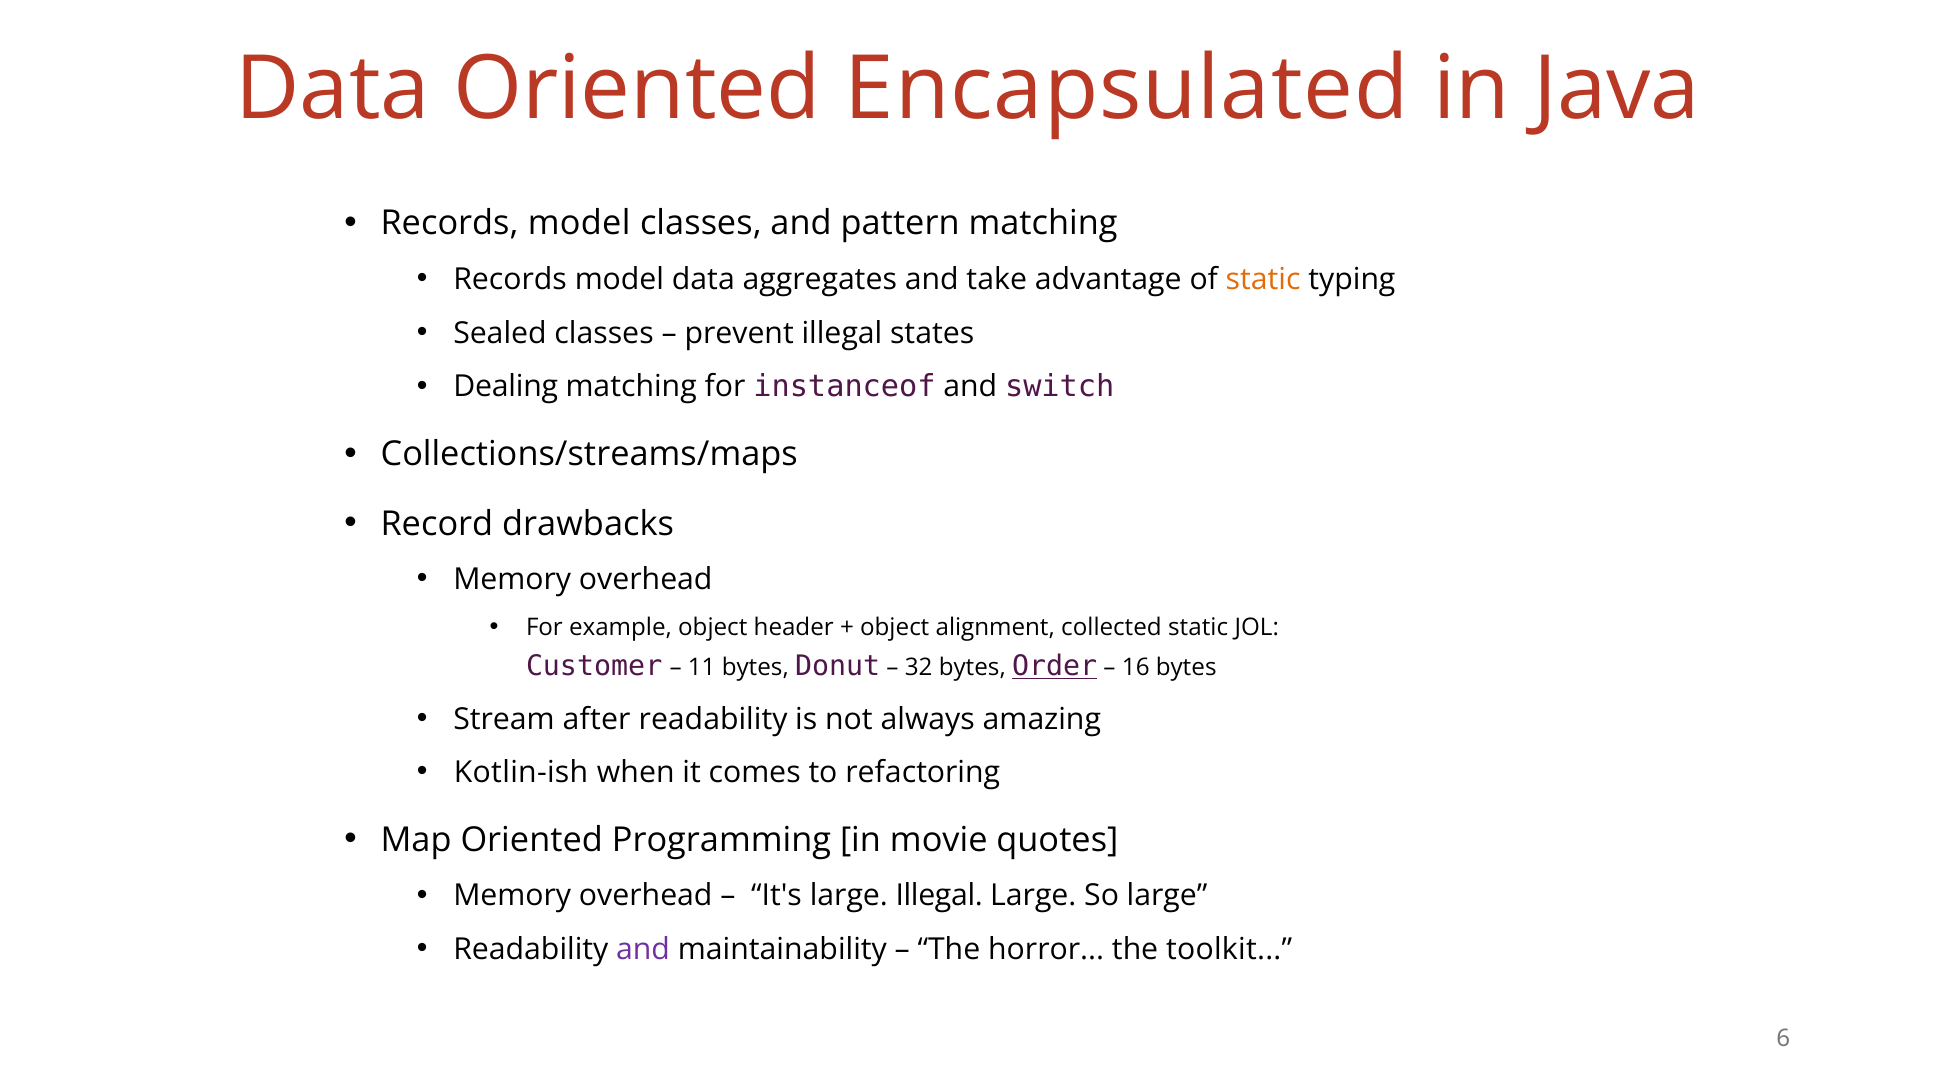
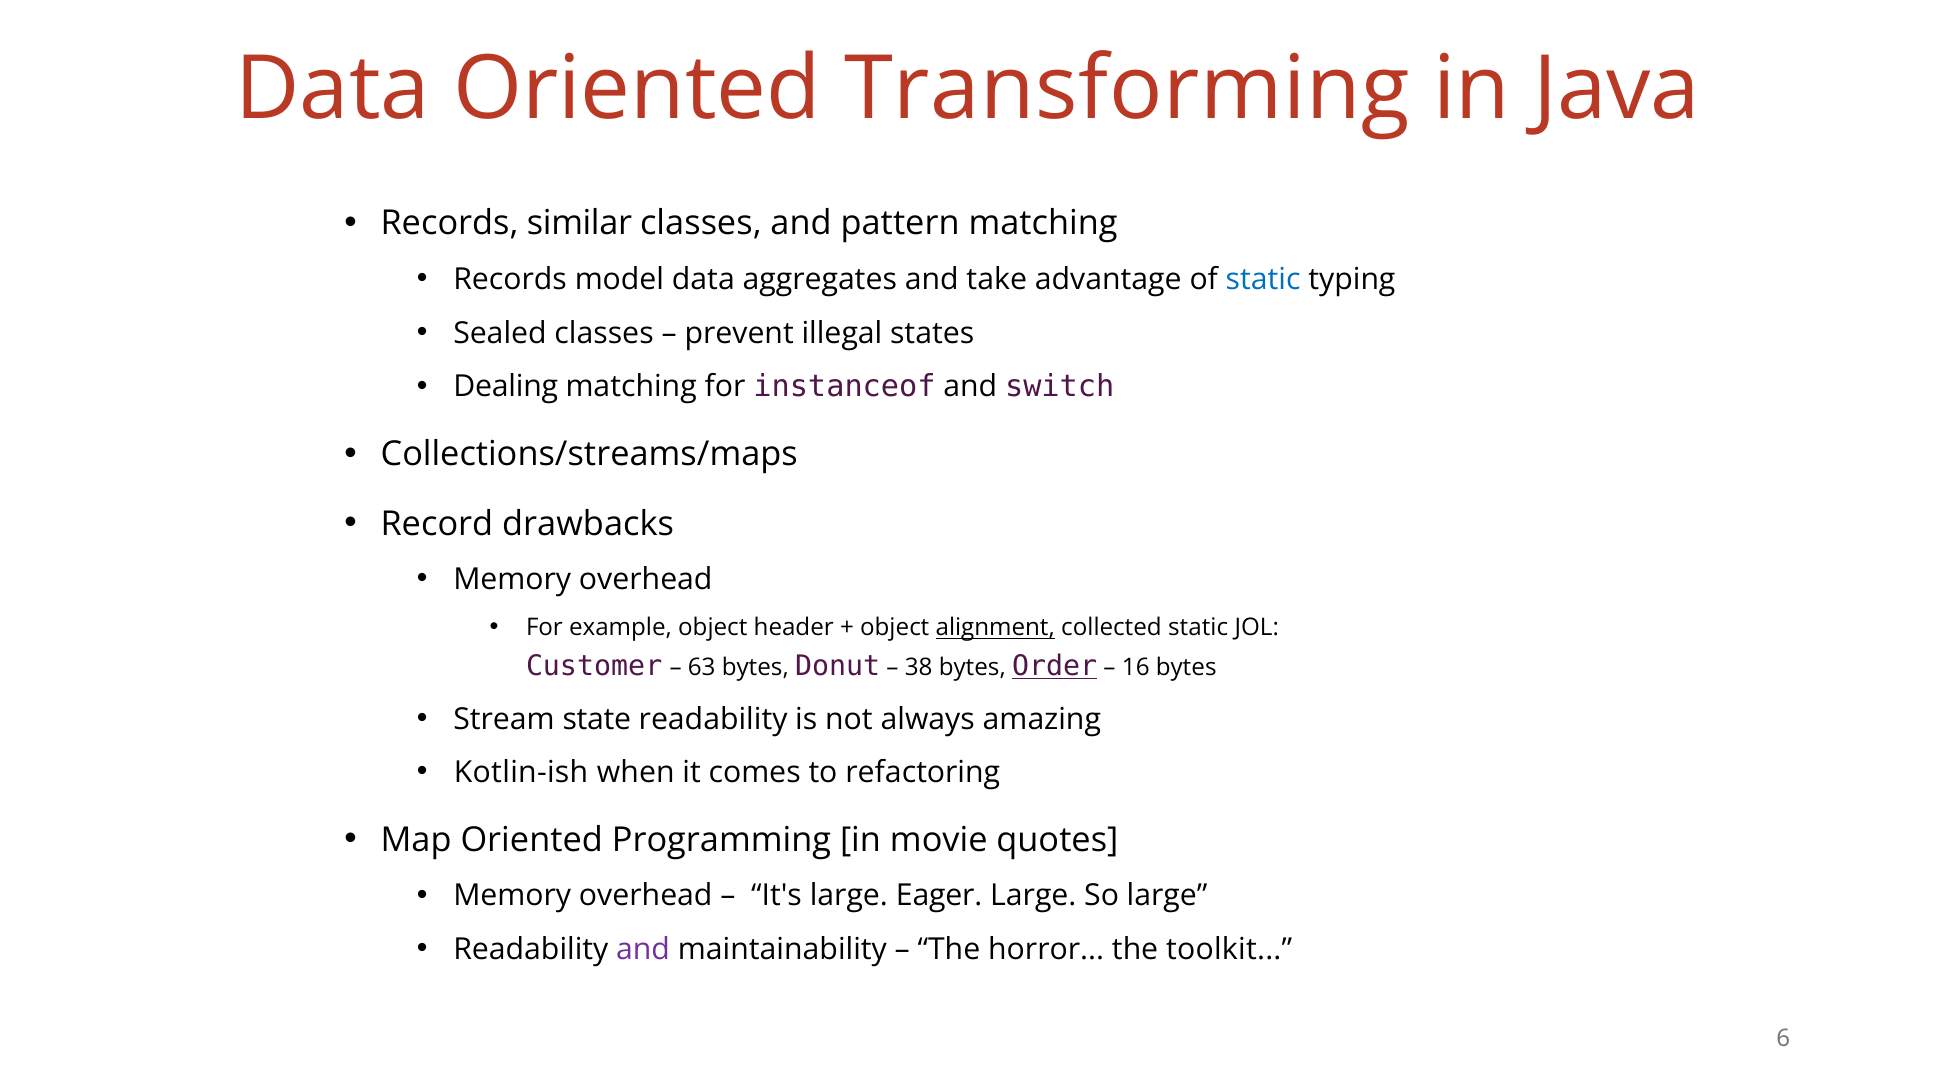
Encapsulated: Encapsulated -> Transforming
model at (579, 224): model -> similar
static at (1263, 280) colour: orange -> blue
alignment underline: none -> present
11: 11 -> 63
32: 32 -> 38
after: after -> state
large Illegal: Illegal -> Eager
